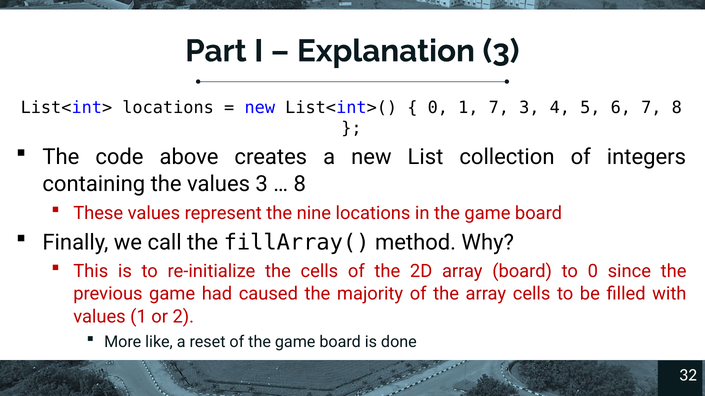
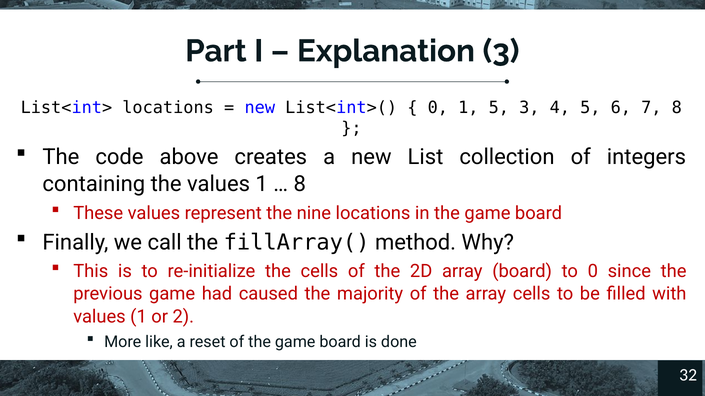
1 7: 7 -> 5
the values 3: 3 -> 1
